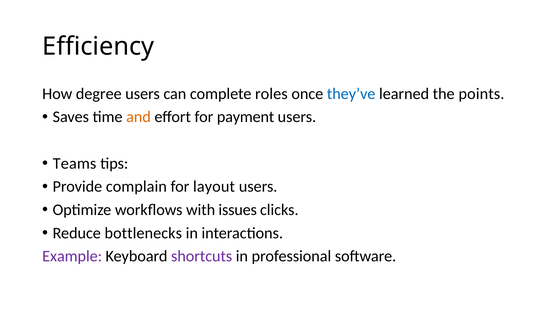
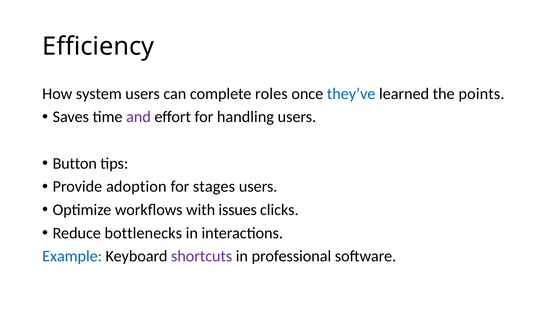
degree: degree -> system
and colour: orange -> purple
payment: payment -> handling
Teams: Teams -> Button
complain: complain -> adoption
layout: layout -> stages
Example colour: purple -> blue
